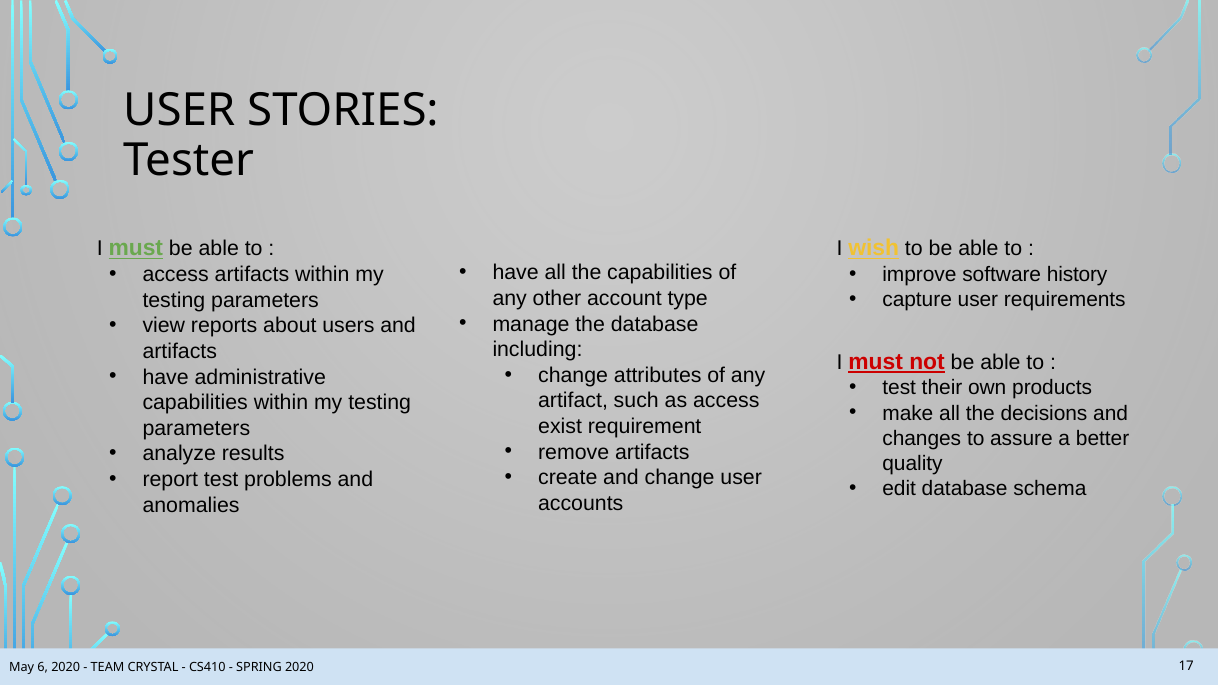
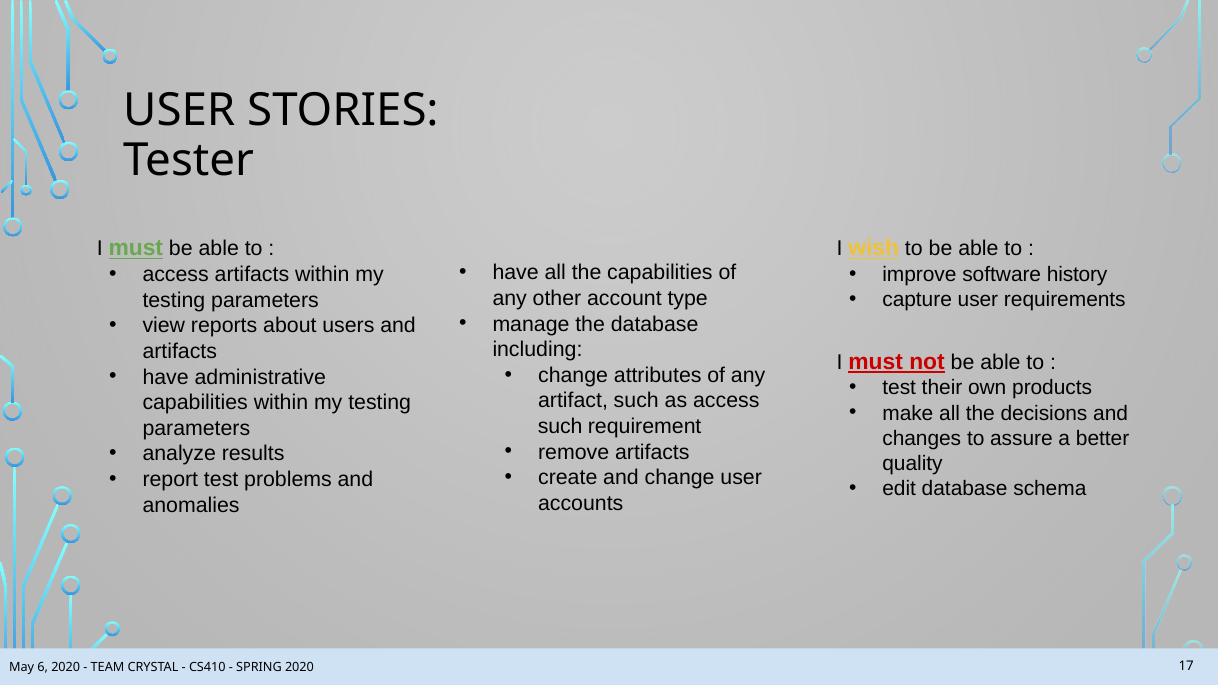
exist at (560, 426): exist -> such
